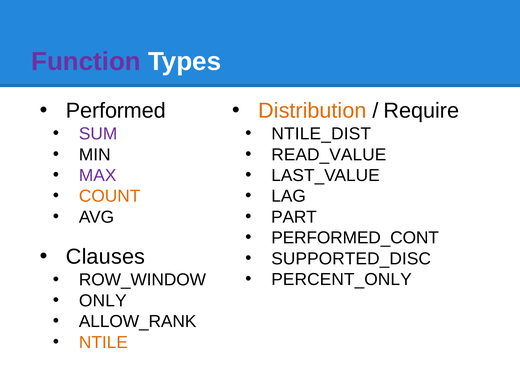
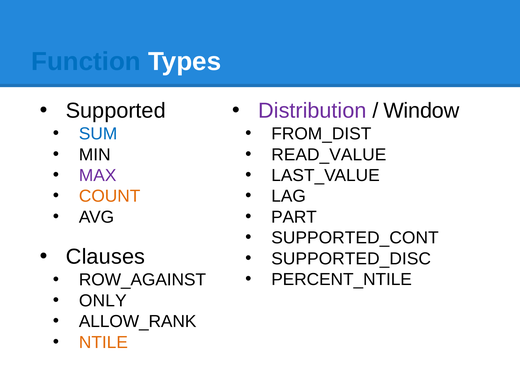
Function colour: purple -> blue
Performed: Performed -> Supported
Distribution colour: orange -> purple
Require: Require -> Window
SUM colour: purple -> blue
NTILE_DIST: NTILE_DIST -> FROM_DIST
PERFORMED_CONT: PERFORMED_CONT -> SUPPORTED_CONT
PERCENT_ONLY: PERCENT_ONLY -> PERCENT_NTILE
ROW_WINDOW: ROW_WINDOW -> ROW_AGAINST
